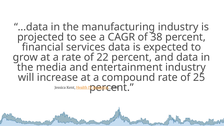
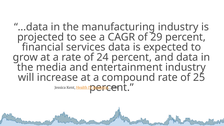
38: 38 -> 29
22: 22 -> 24
